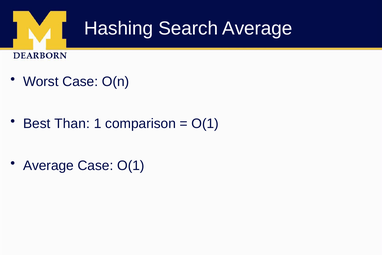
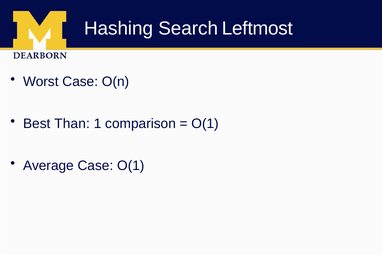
Search Average: Average -> Leftmost
